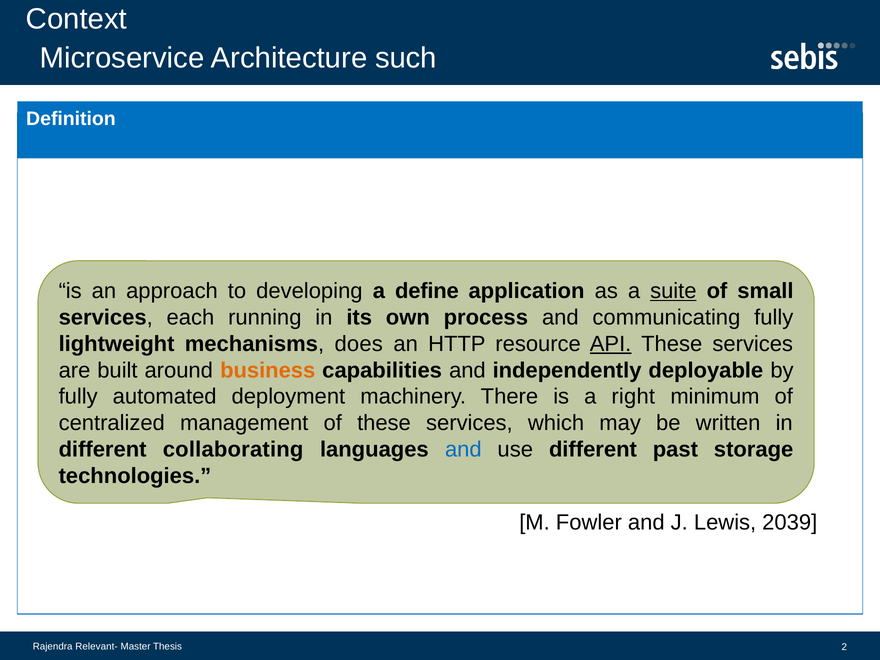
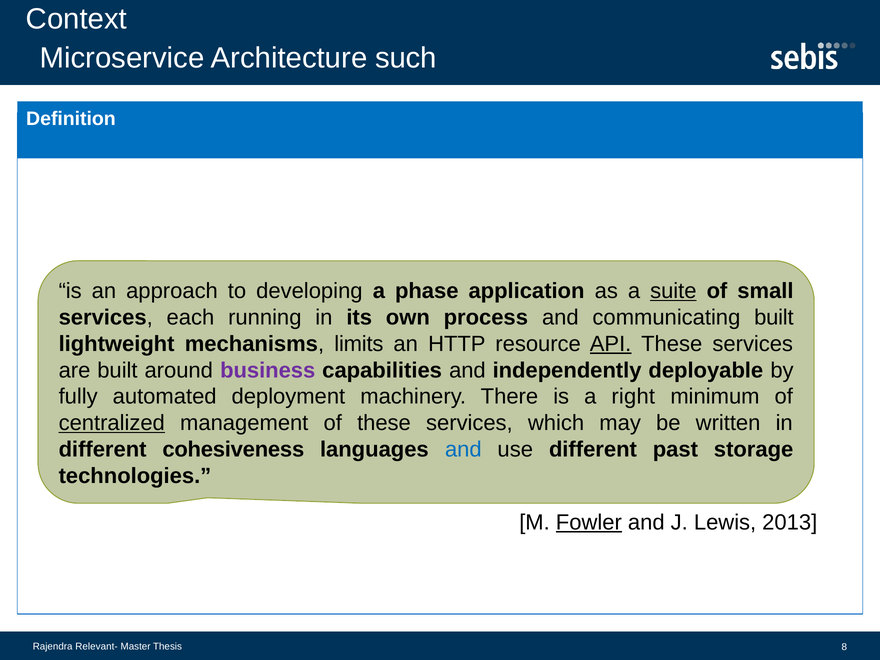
define: define -> phase
communicating fully: fully -> built
does: does -> limits
business colour: orange -> purple
centralized underline: none -> present
collaborating: collaborating -> cohesiveness
Fowler underline: none -> present
2039: 2039 -> 2013
2: 2 -> 8
